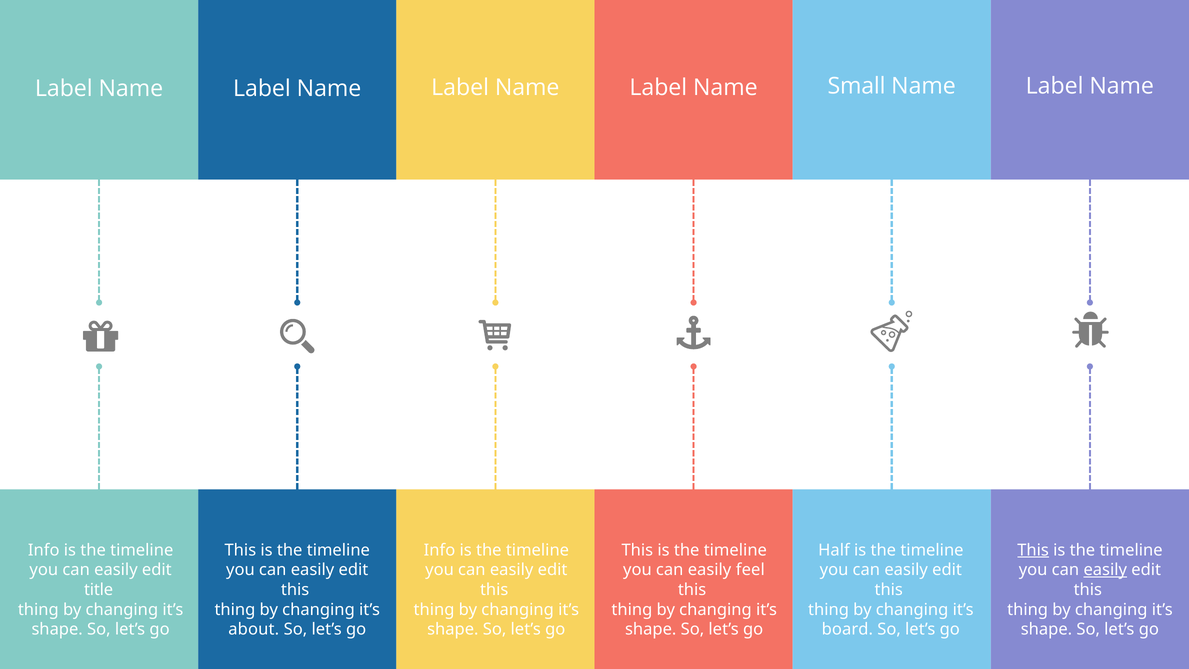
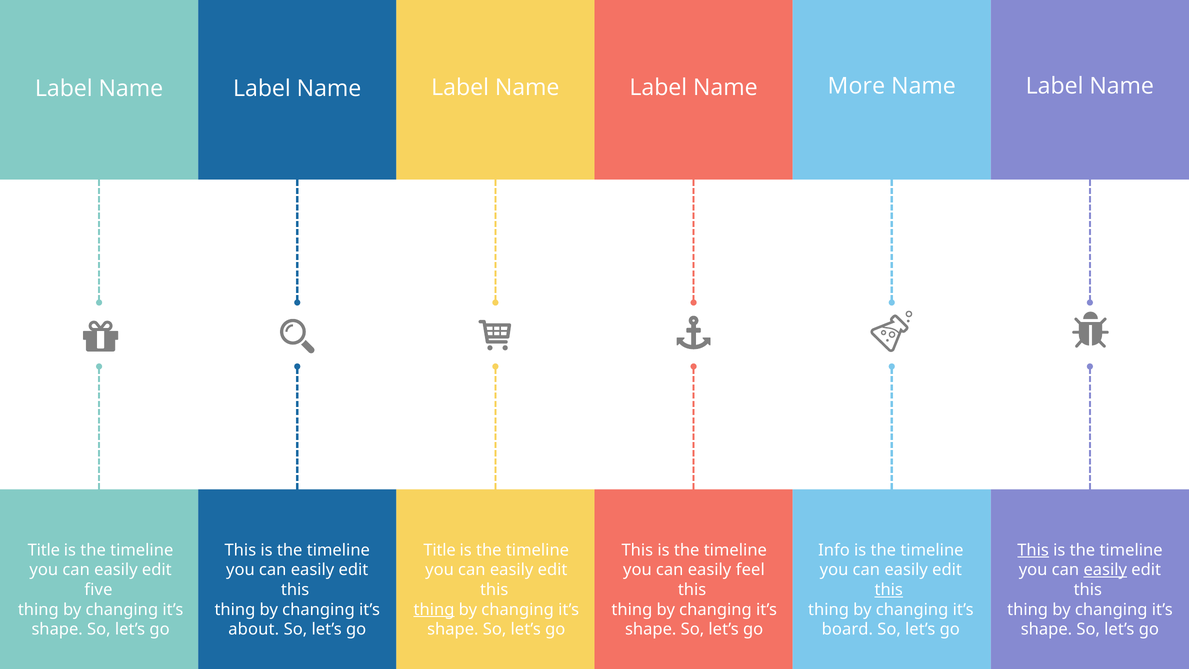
Small: Small -> More
Info at (44, 550): Info -> Title
Info at (439, 550): Info -> Title
Half: Half -> Info
title: title -> five
this at (889, 590) underline: none -> present
thing at (434, 609) underline: none -> present
